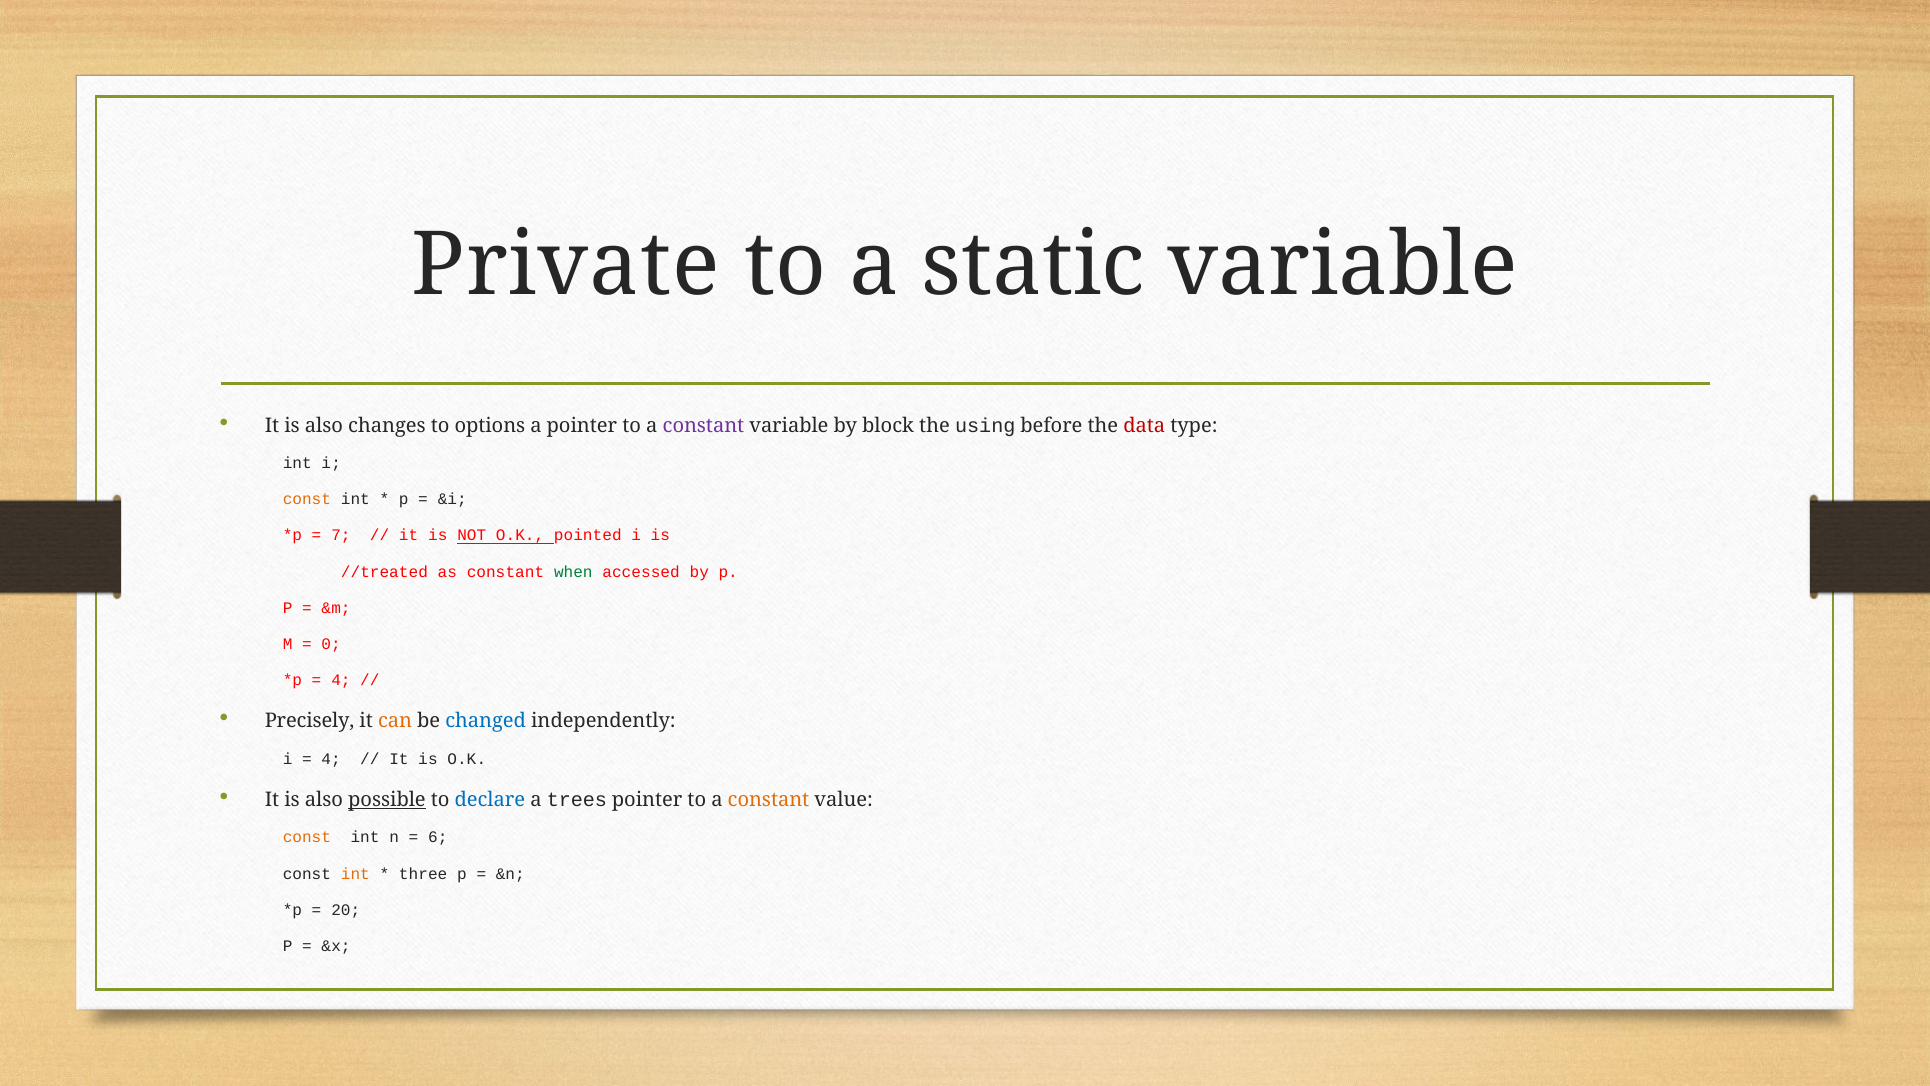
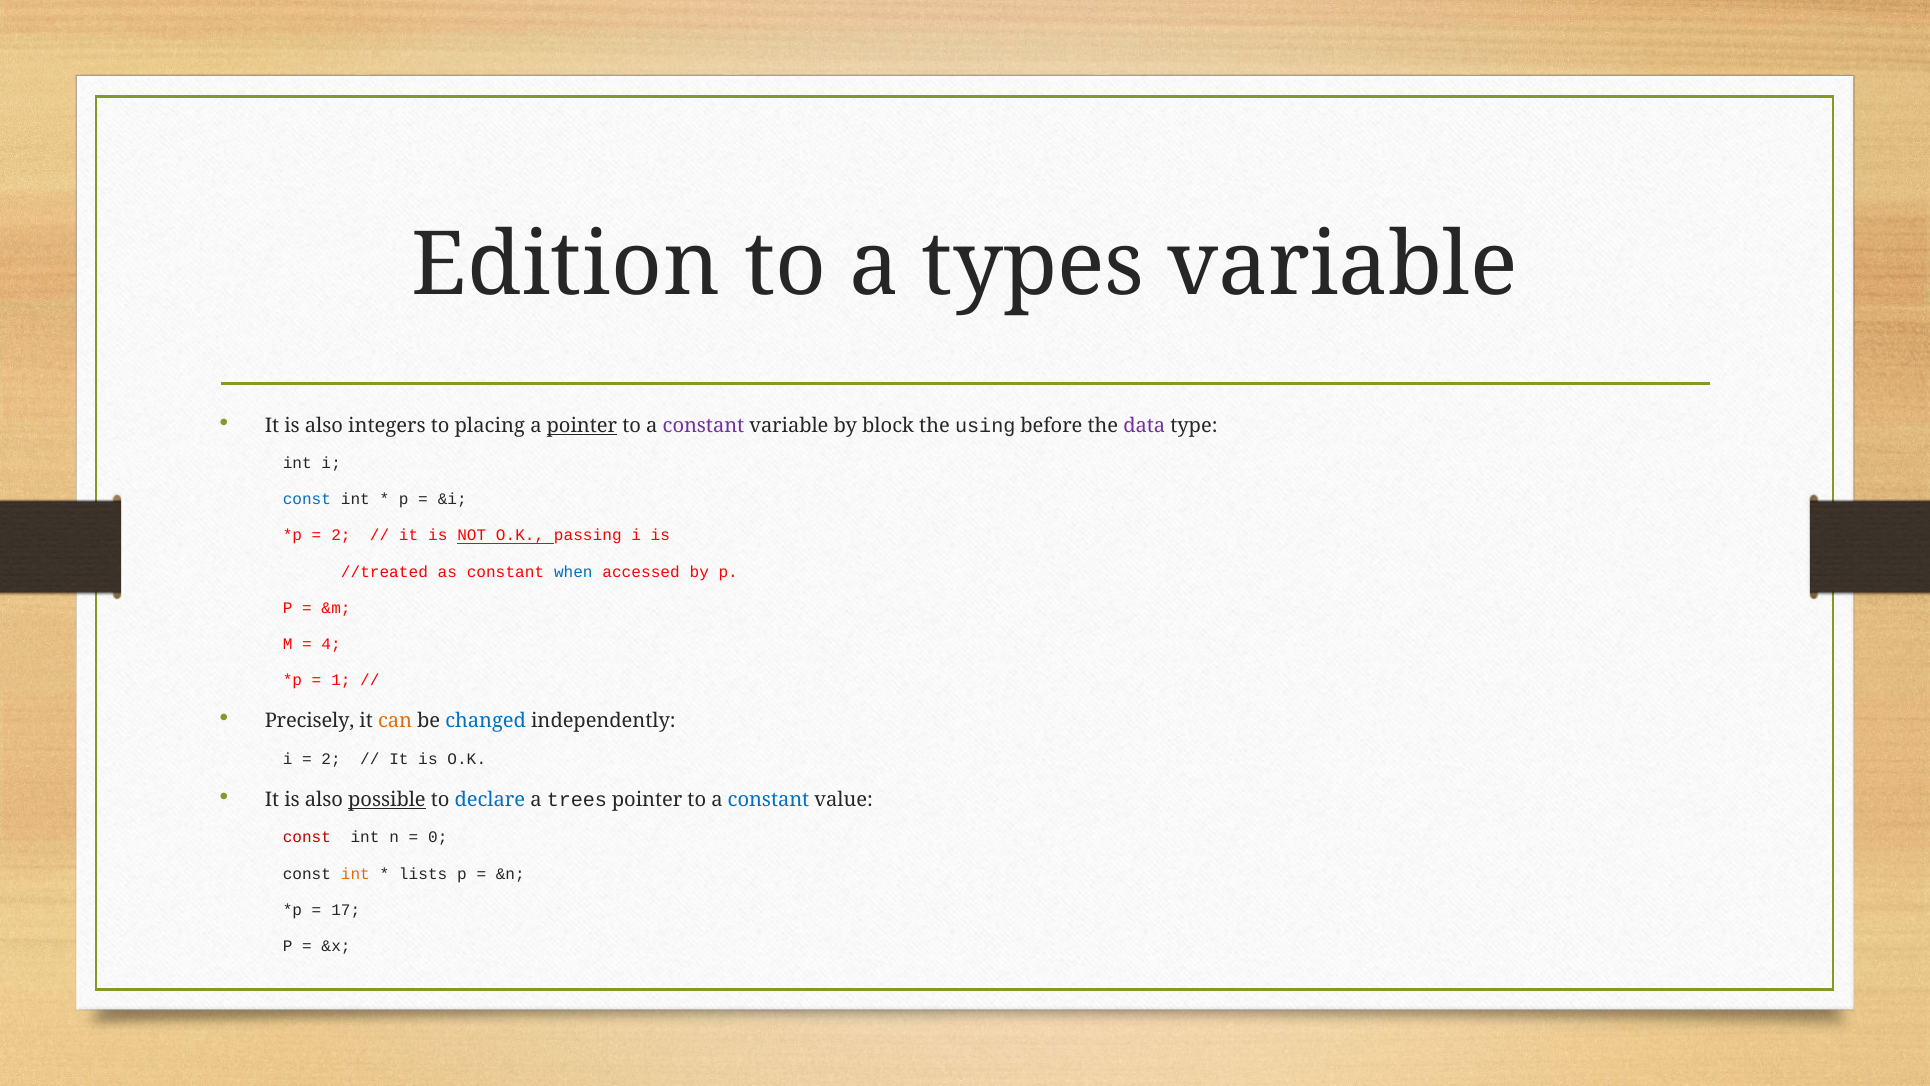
Private: Private -> Edition
static: static -> types
changes: changes -> integers
options: options -> placing
pointer at (582, 425) underline: none -> present
data colour: red -> purple
const at (307, 499) colour: orange -> blue
7 at (341, 535): 7 -> 2
pointed: pointed -> passing
when colour: green -> blue
0: 0 -> 4
4 at (341, 680): 4 -> 1
4 at (331, 759): 4 -> 2
constant at (768, 800) colour: orange -> blue
const at (307, 837) colour: orange -> red
6: 6 -> 0
three: three -> lists
20: 20 -> 17
